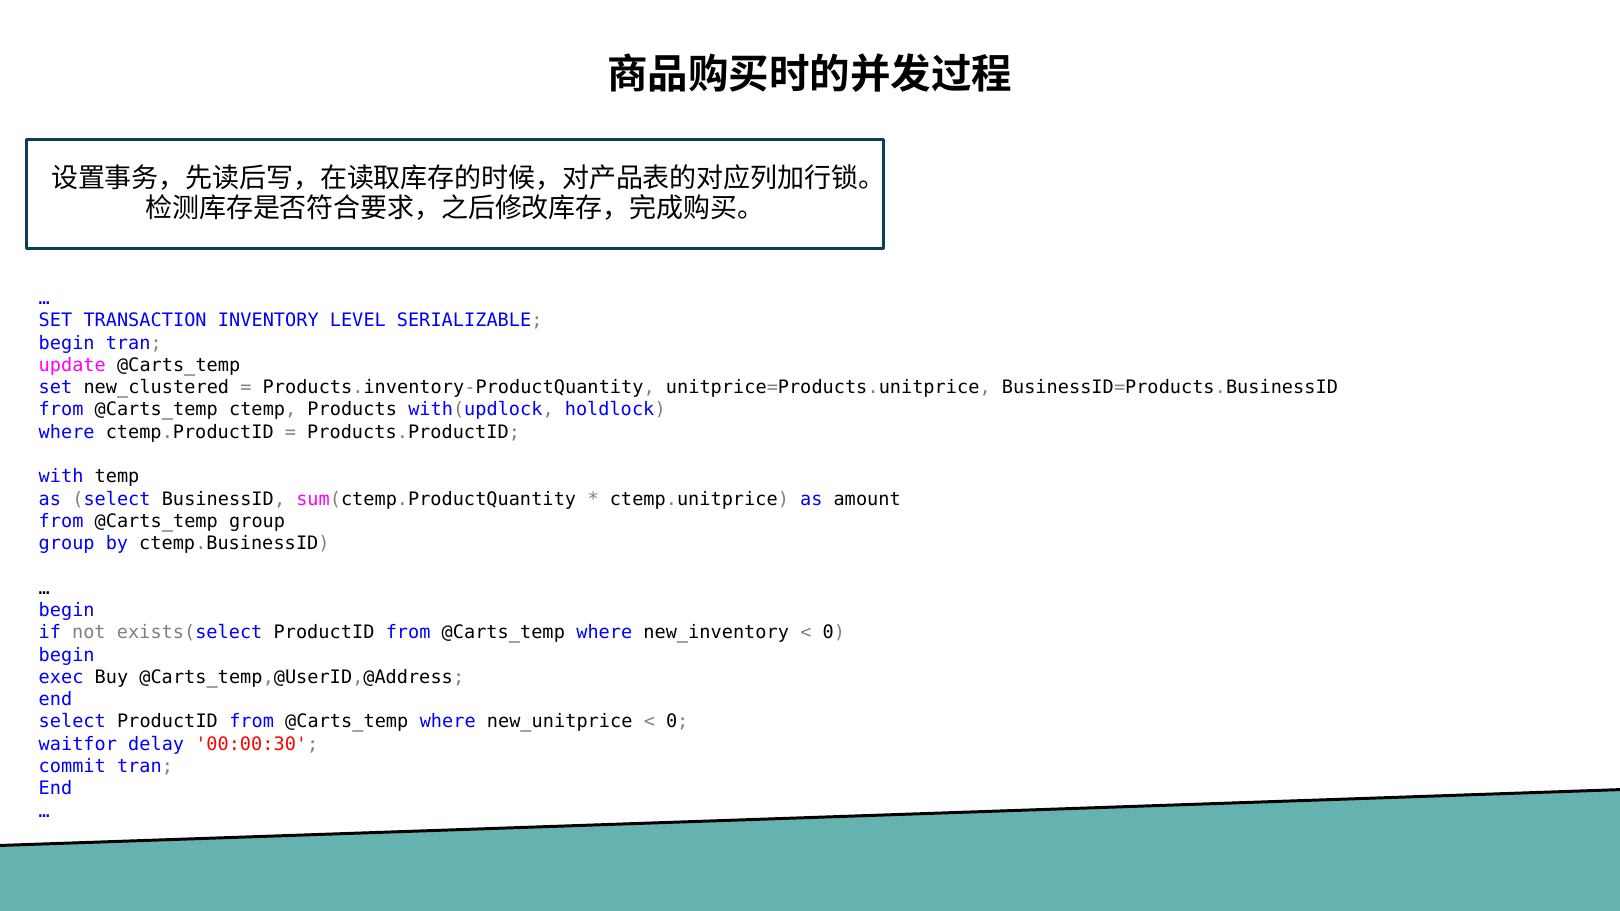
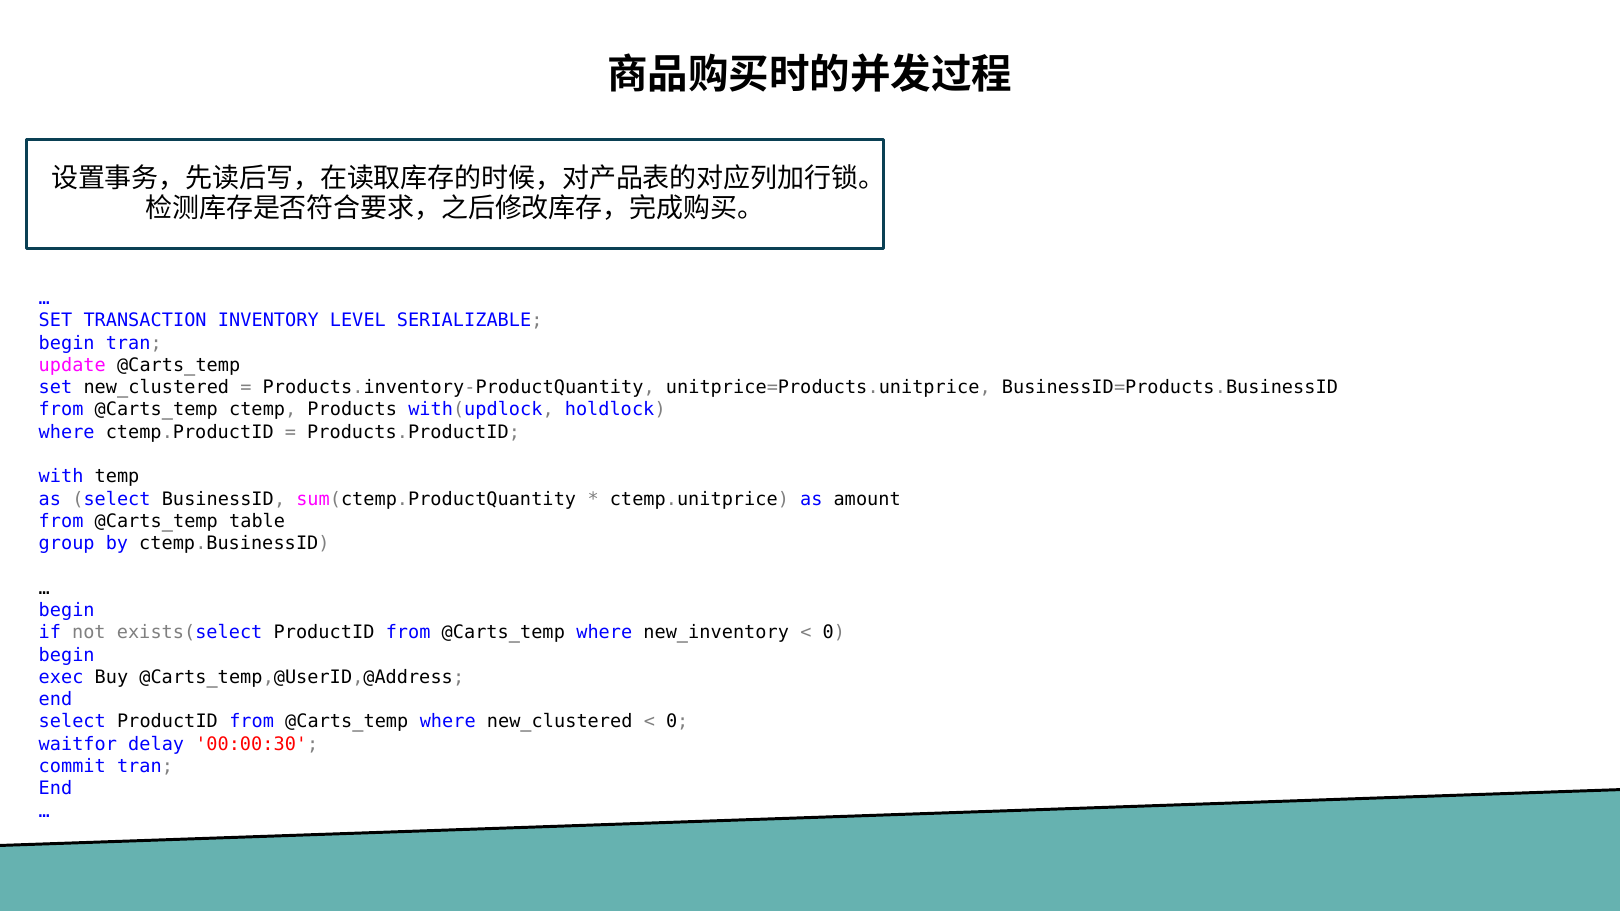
@Carts_temp group: group -> table
where new_unitprice: new_unitprice -> new_clustered
